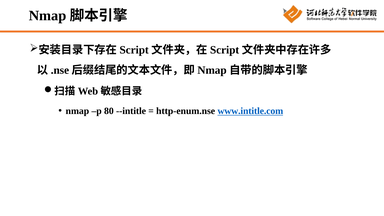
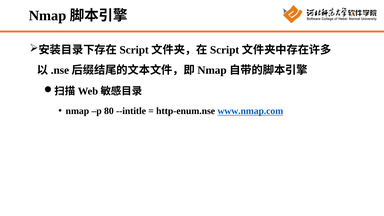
www.intitle.com: www.intitle.com -> www.nmap.com
